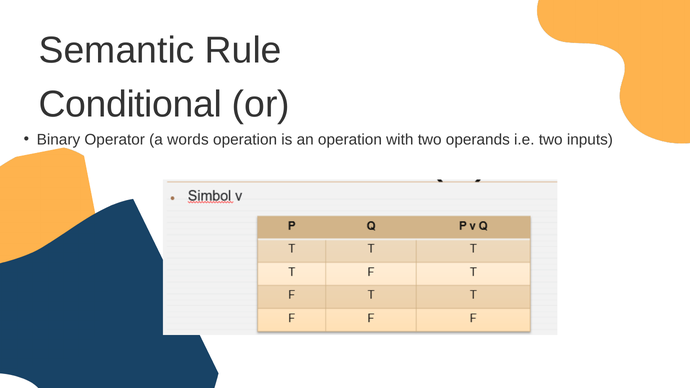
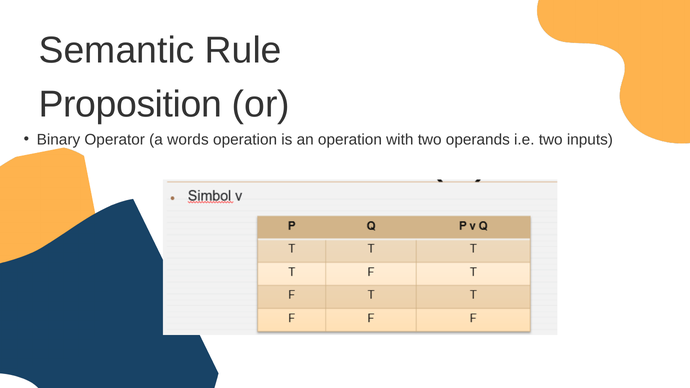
Conditional: Conditional -> Proposition
